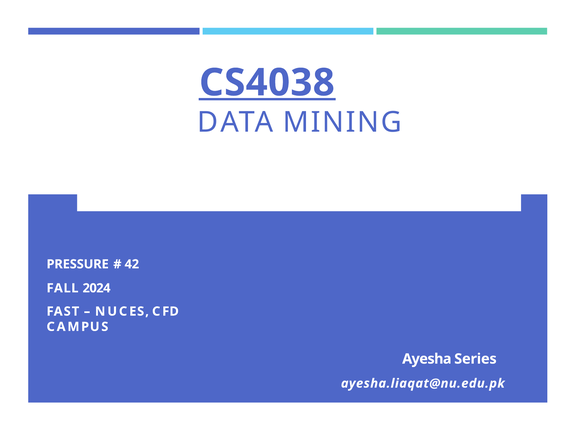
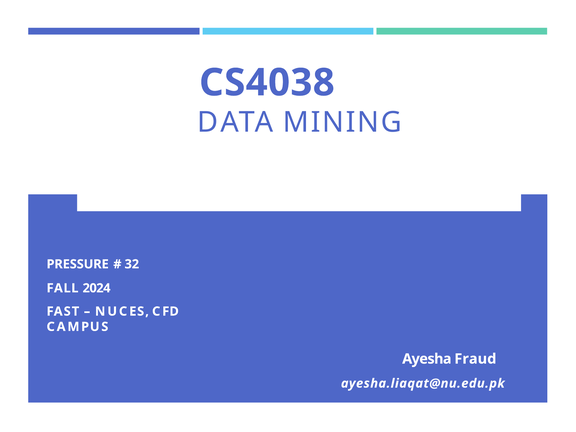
CS4038 underline: present -> none
42: 42 -> 32
Series: Series -> Fraud
